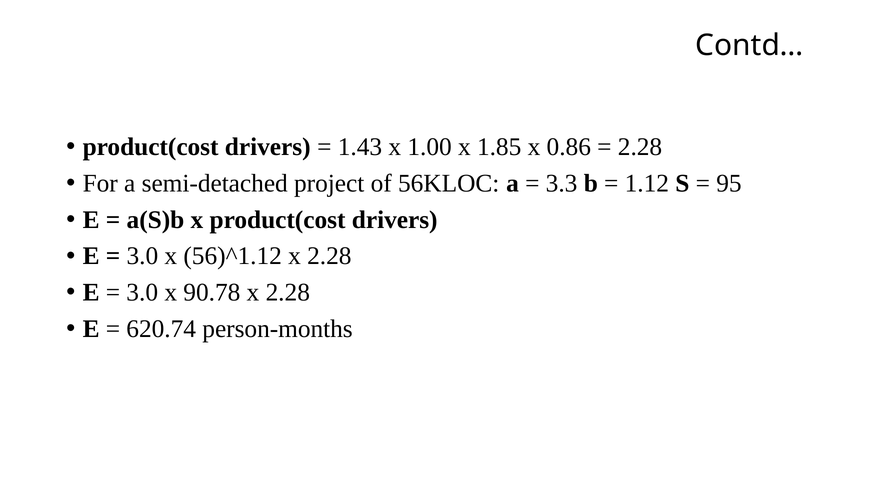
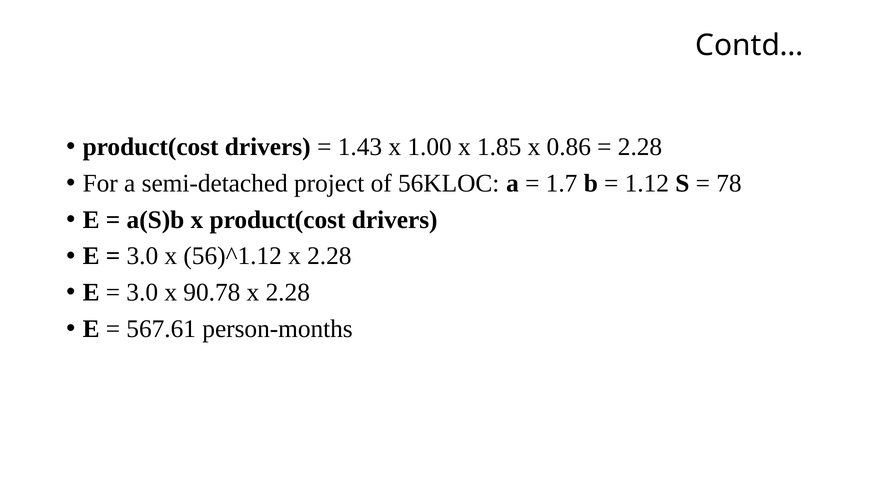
3.3: 3.3 -> 1.7
95: 95 -> 78
620.74: 620.74 -> 567.61
